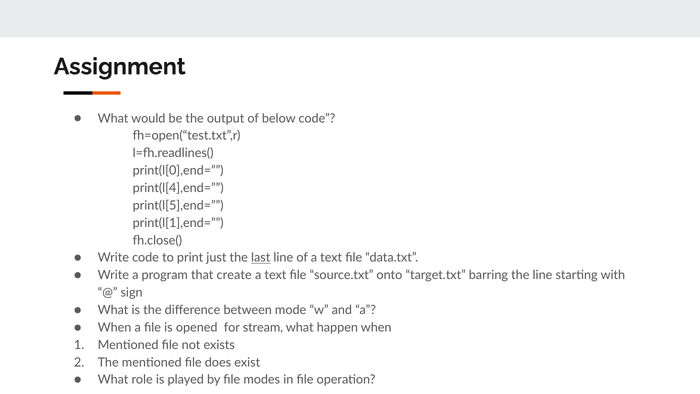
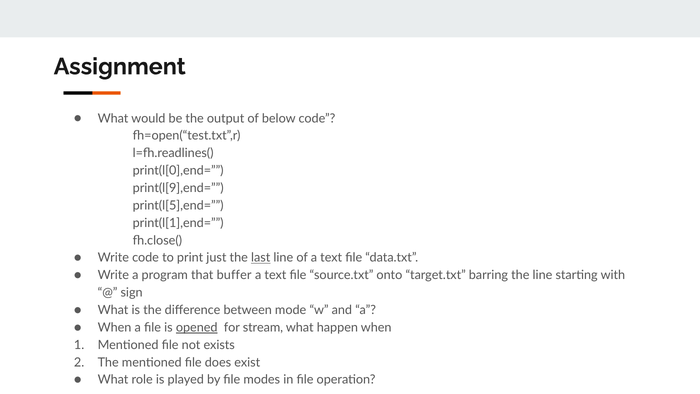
print(l[4],end=: print(l[4],end= -> print(l[9],end=
create: create -> buffer
opened underline: none -> present
